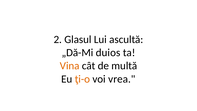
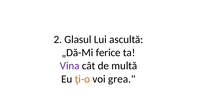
duios: duios -> ferice
Vina colour: orange -> purple
vrea: vrea -> grea
